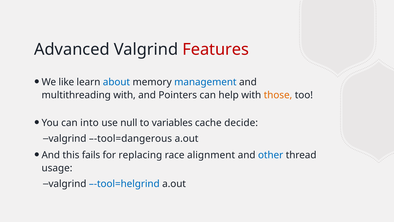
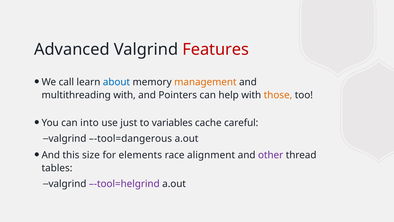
like: like -> call
management colour: blue -> orange
null: null -> just
decide: decide -> careful
fails: fails -> size
replacing: replacing -> elements
other colour: blue -> purple
usage: usage -> tables
–-tool=helgrind colour: blue -> purple
